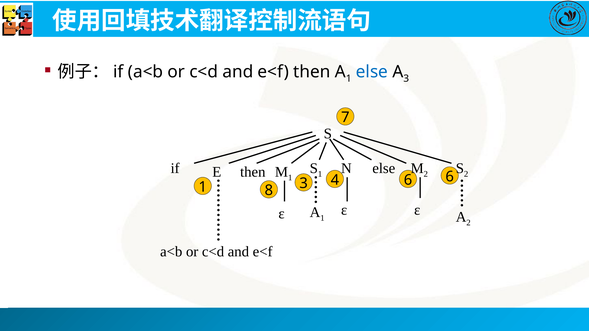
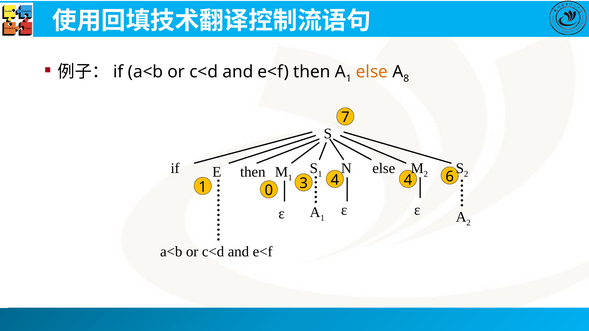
else at (372, 72) colour: blue -> orange
3 at (406, 79): 3 -> 8
4 6: 6 -> 4
8: 8 -> 0
